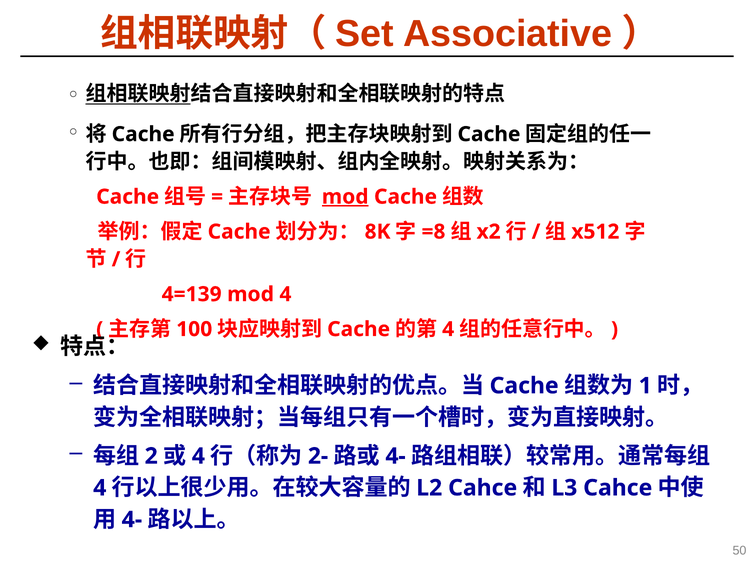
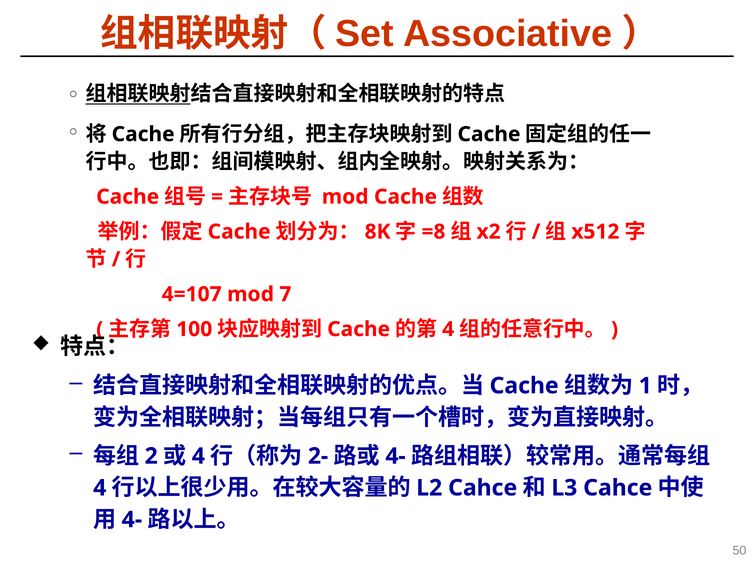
mod at (345, 197) underline: present -> none
4=139: 4=139 -> 4=107
mod 4: 4 -> 7
